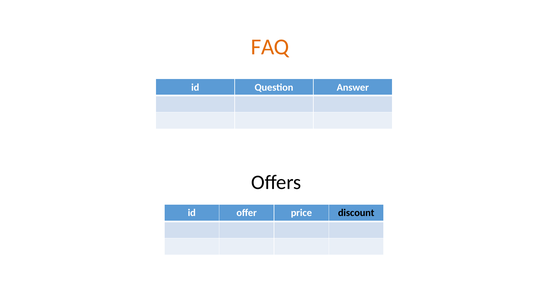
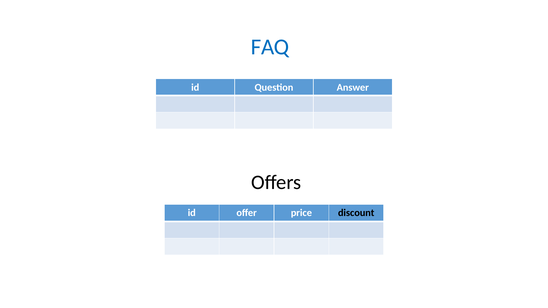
FAQ colour: orange -> blue
